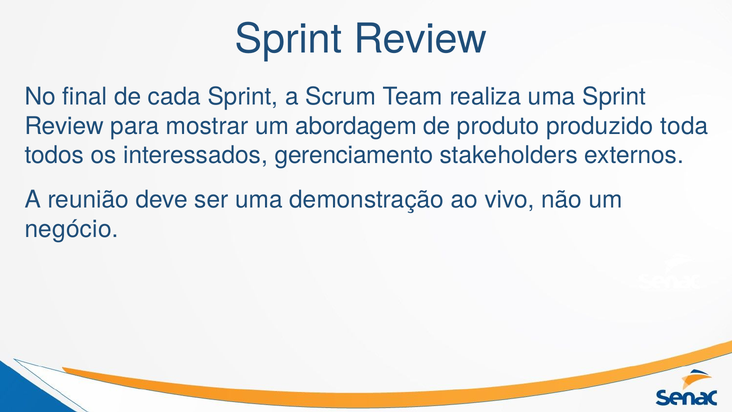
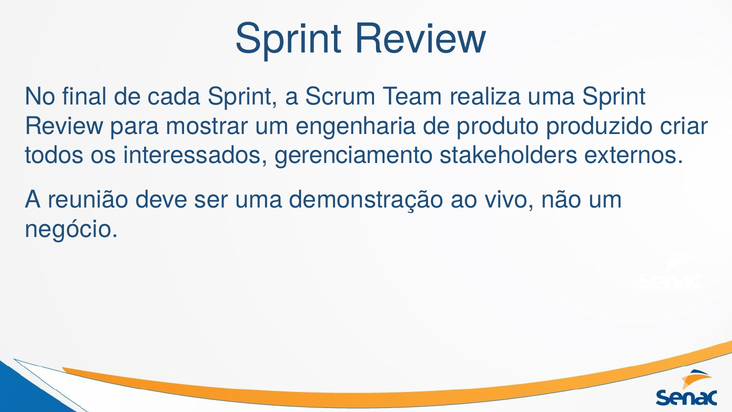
abordagem: abordagem -> engenharia
toda: toda -> criar
